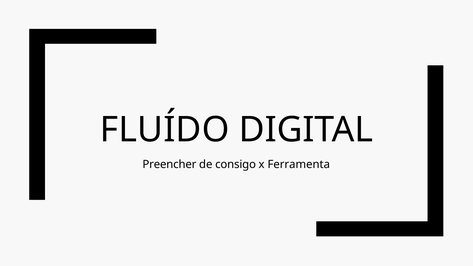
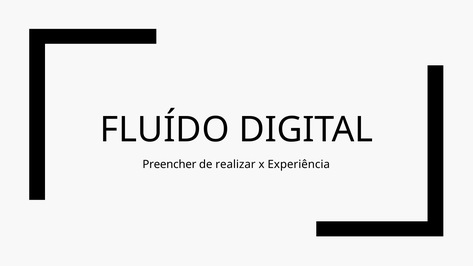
consigo: consigo -> realizar
Ferramenta: Ferramenta -> Experiência
